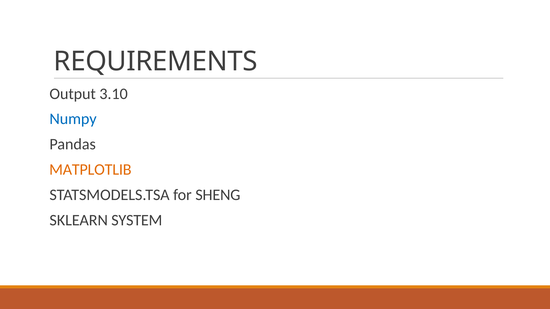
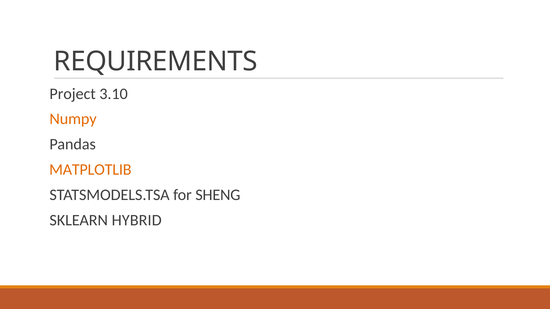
Output: Output -> Project
Numpy colour: blue -> orange
SYSTEM: SYSTEM -> HYBRID
